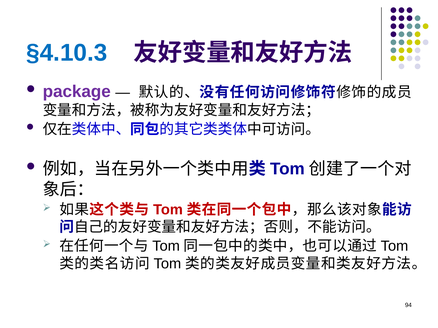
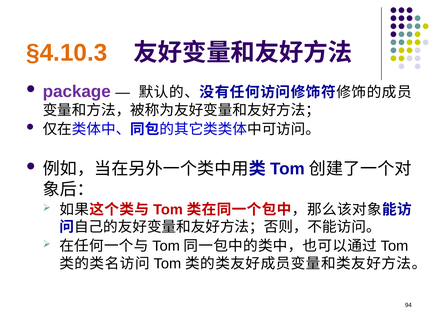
§4.10.3 colour: blue -> orange
